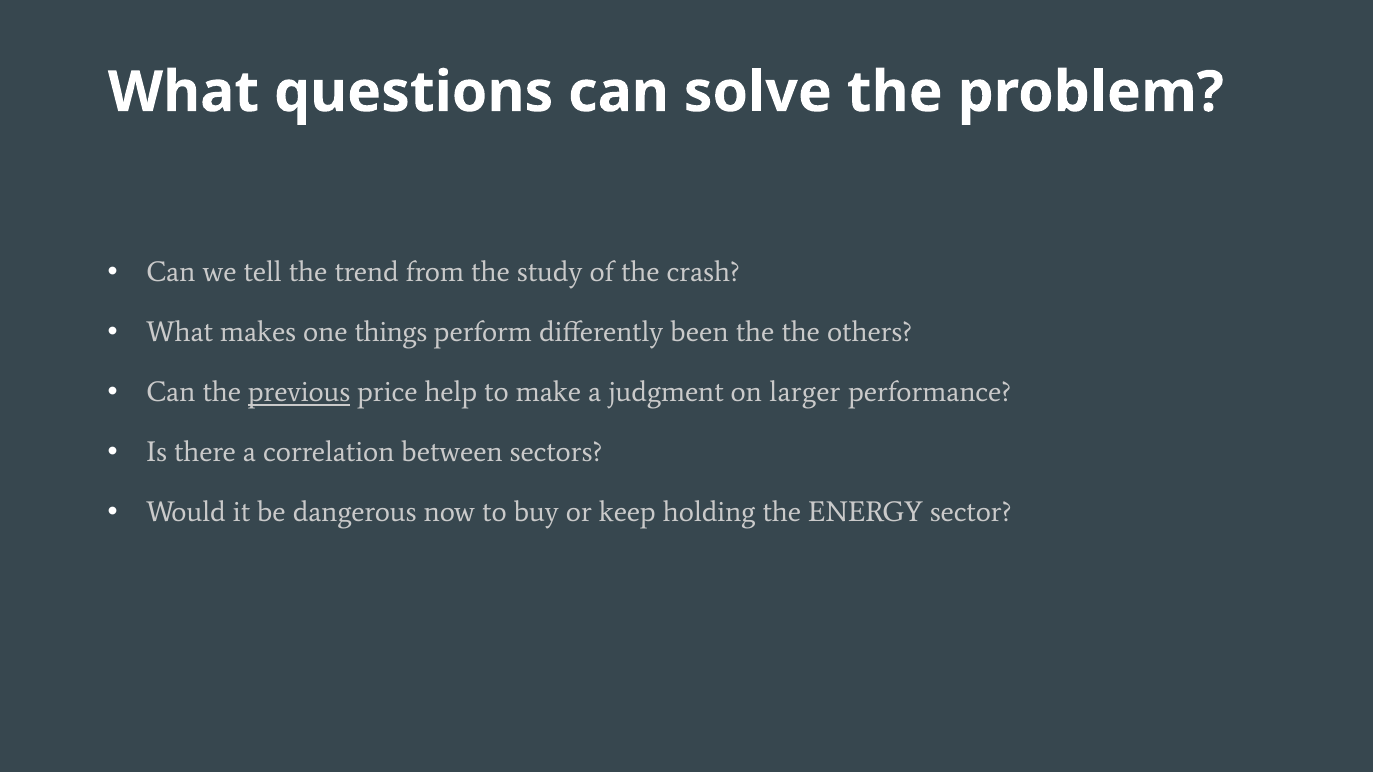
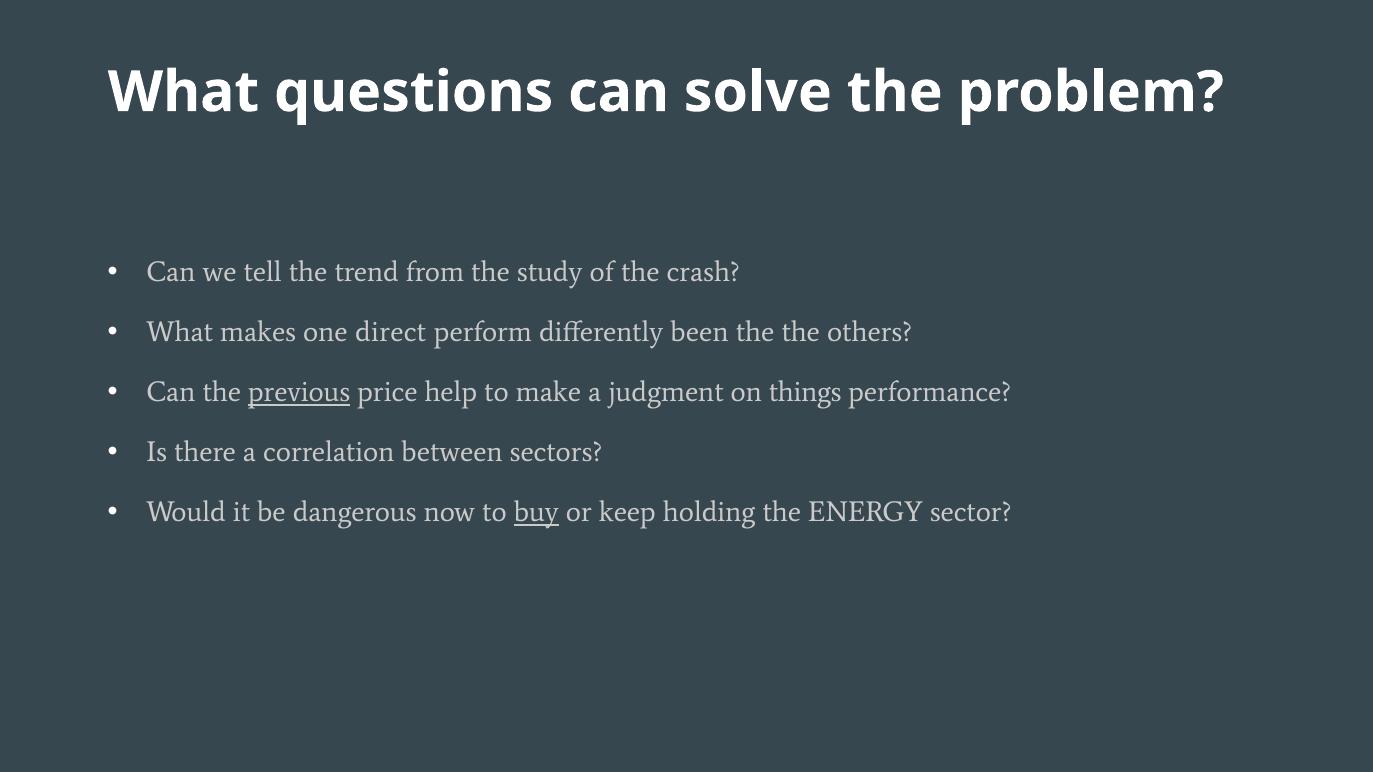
things: things -> direct
larger: larger -> things
buy underline: none -> present
